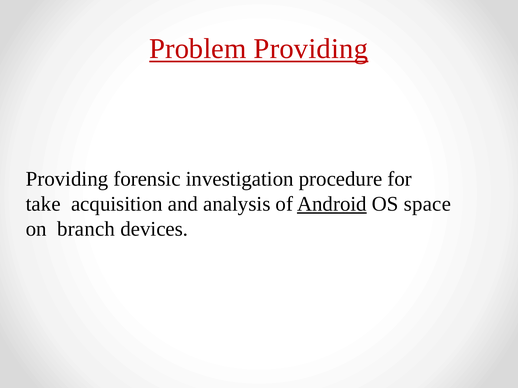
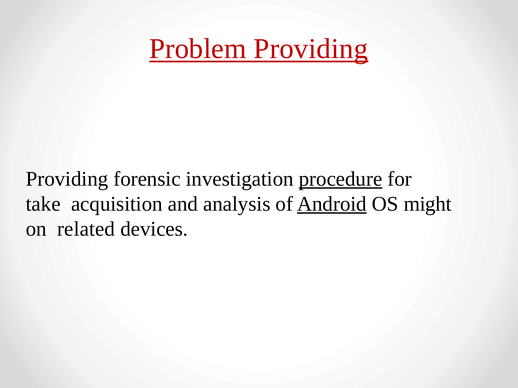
procedure underline: none -> present
space: space -> might
branch: branch -> related
